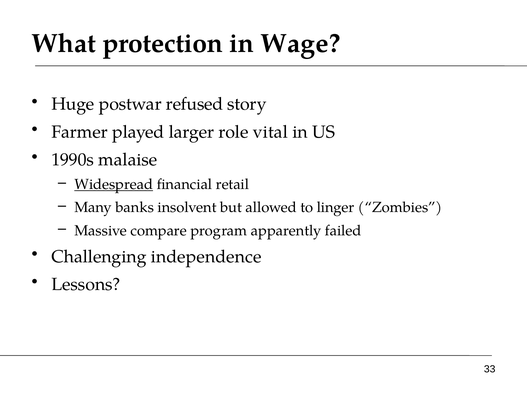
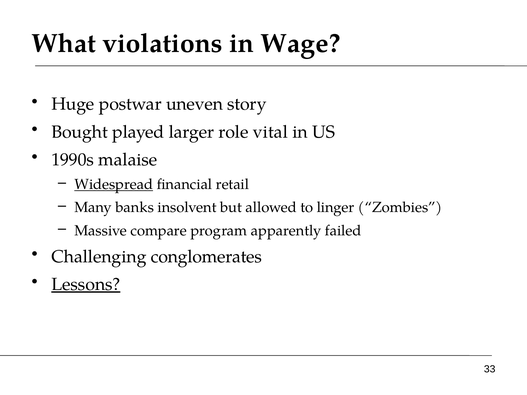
protection: protection -> violations
refused: refused -> uneven
Farmer: Farmer -> Bought
independence: independence -> conglomerates
Lessons underline: none -> present
